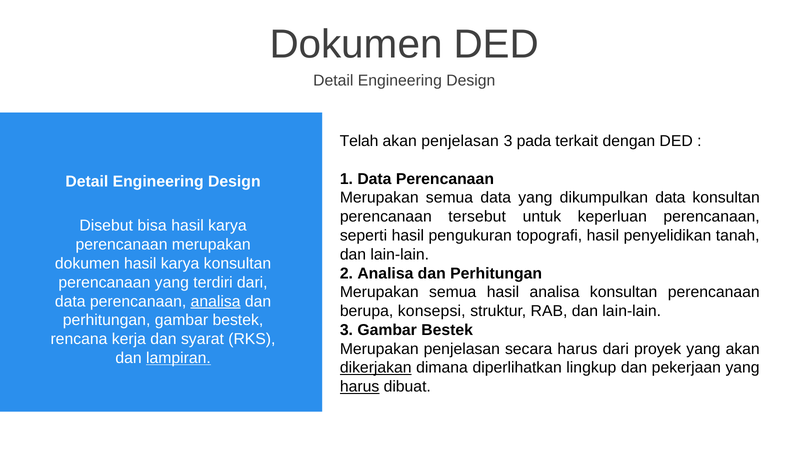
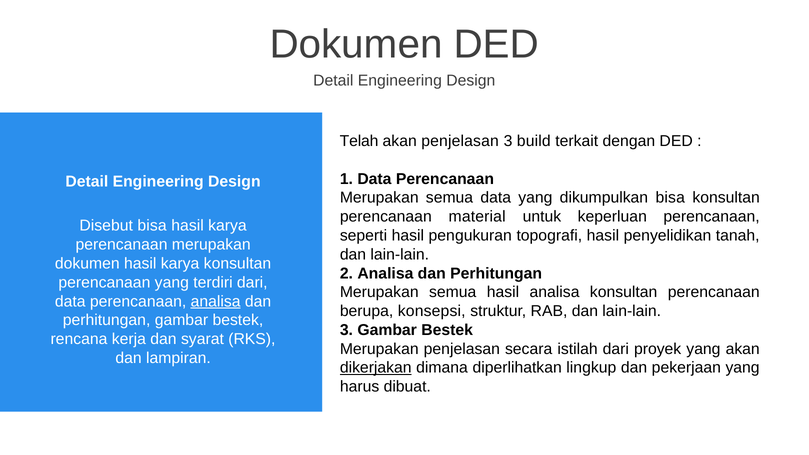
pada: pada -> build
dikumpulkan data: data -> bisa
tersebut: tersebut -> material
secara harus: harus -> istilah
lampiran underline: present -> none
harus at (360, 387) underline: present -> none
